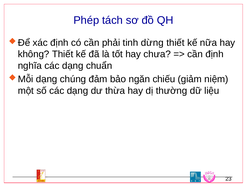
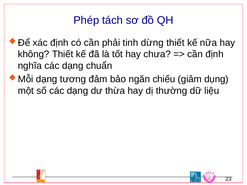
chúng: chúng -> tương
niệm: niệm -> dụng
